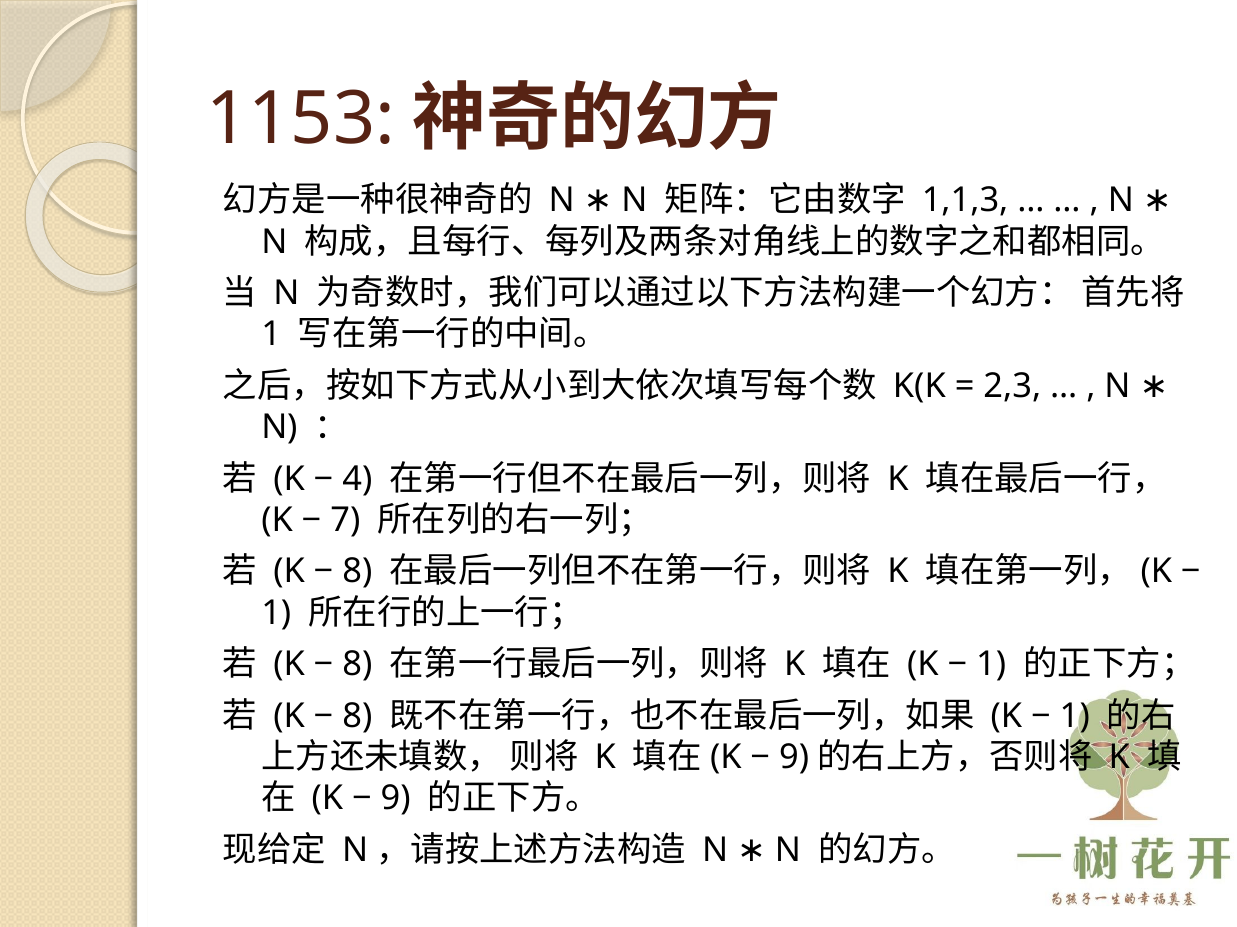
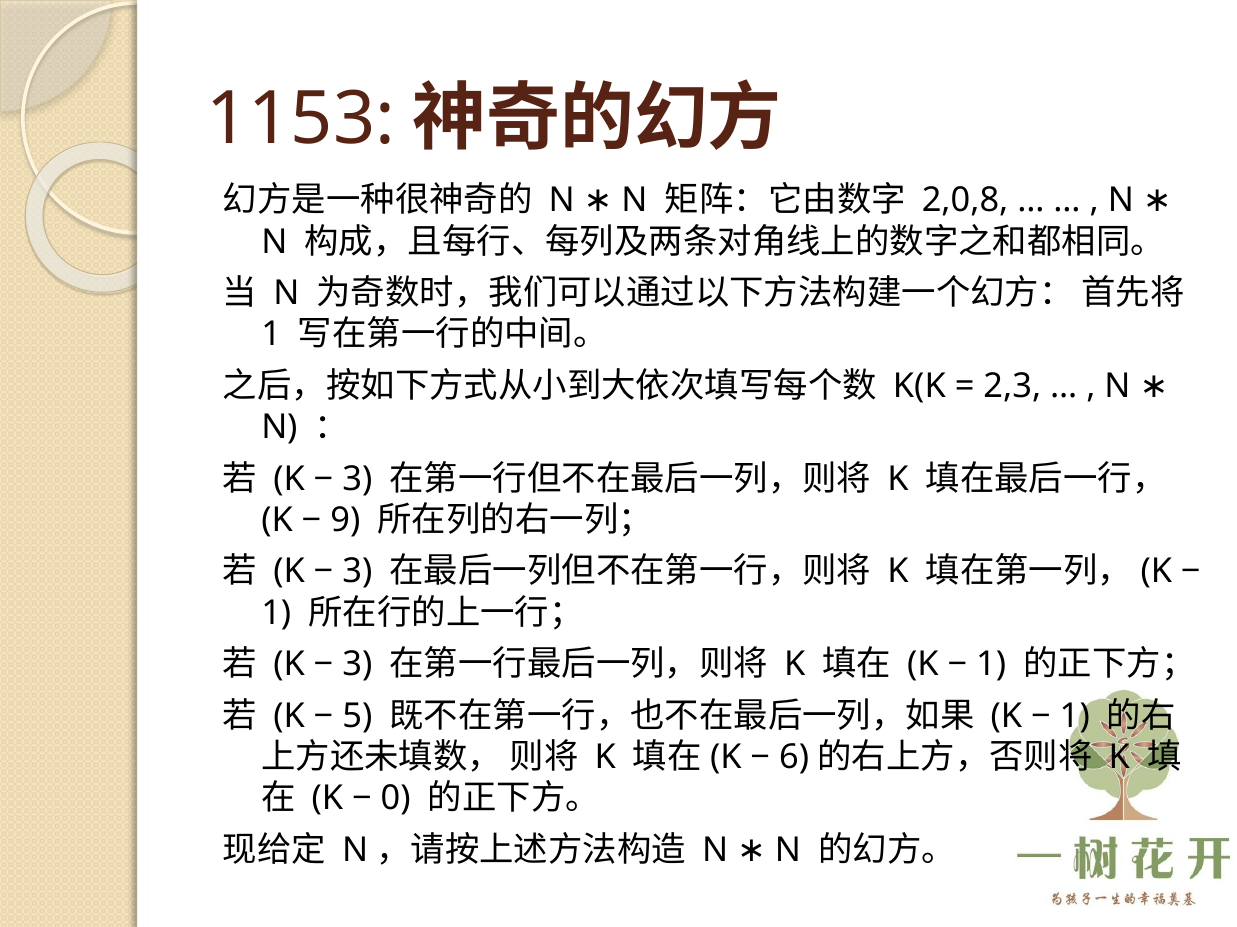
1,1,3: 1,1,3 -> 2,0,8
4 at (357, 479): 4 -> 3
7: 7 -> 9
8 at (357, 572): 8 -> 3
8 at (357, 665): 8 -> 3
8 at (357, 716): 8 -> 5
9 at (794, 758): 9 -> 6
9 at (396, 799): 9 -> 0
